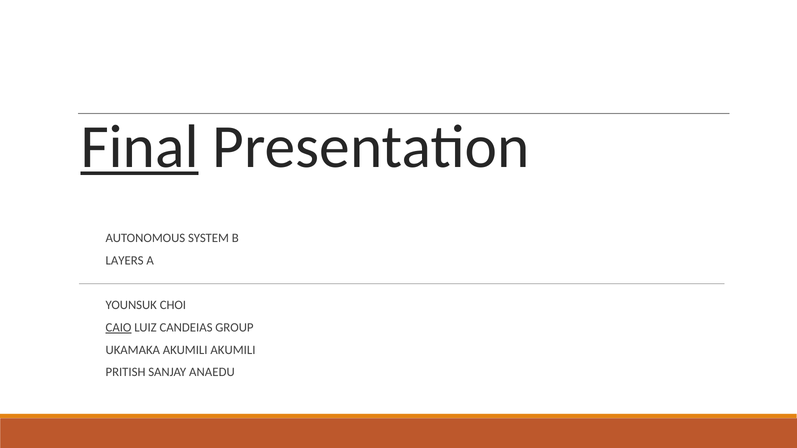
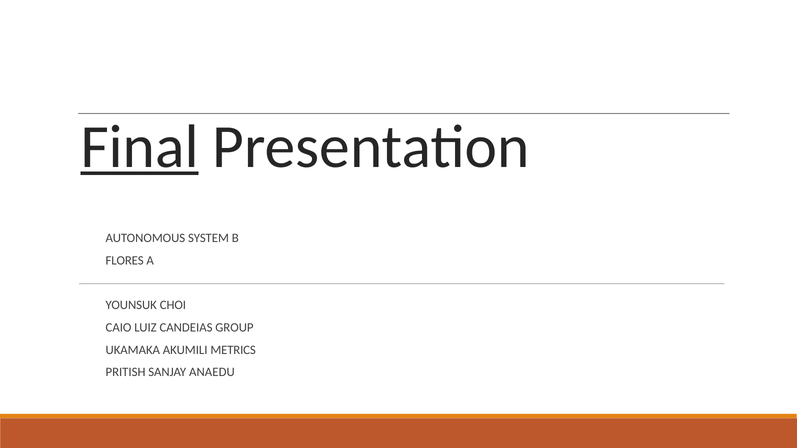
LAYERS: LAYERS -> FLORES
CAIO underline: present -> none
AKUMILI AKUMILI: AKUMILI -> METRICS
